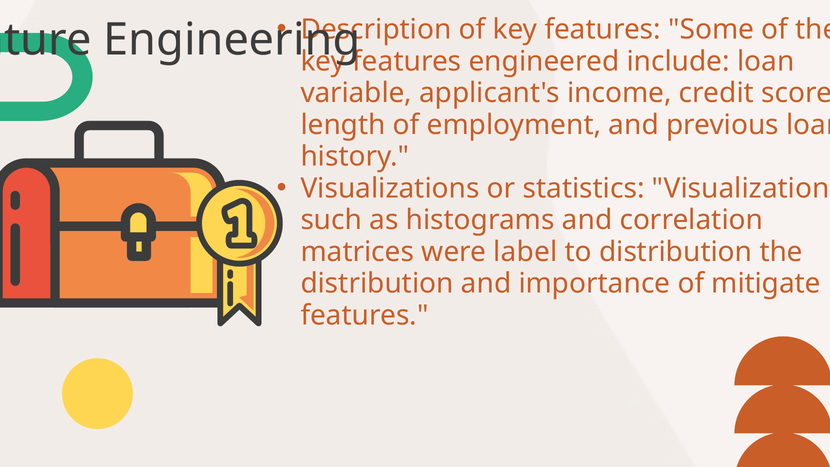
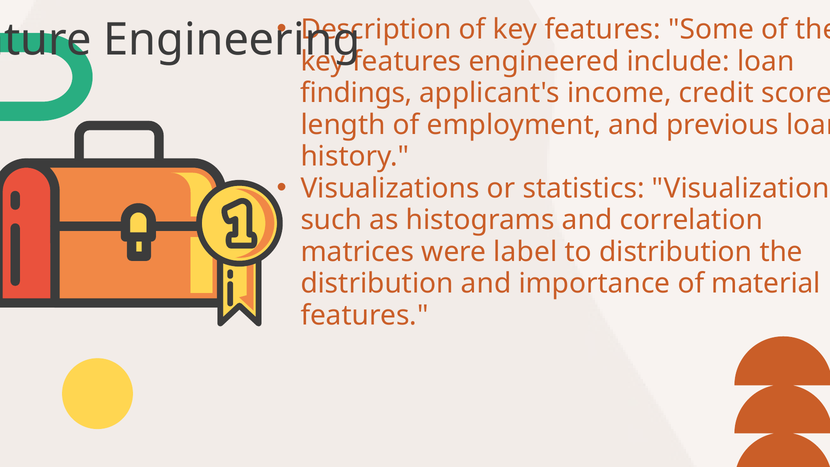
variable: variable -> findings
mitigate: mitigate -> material
